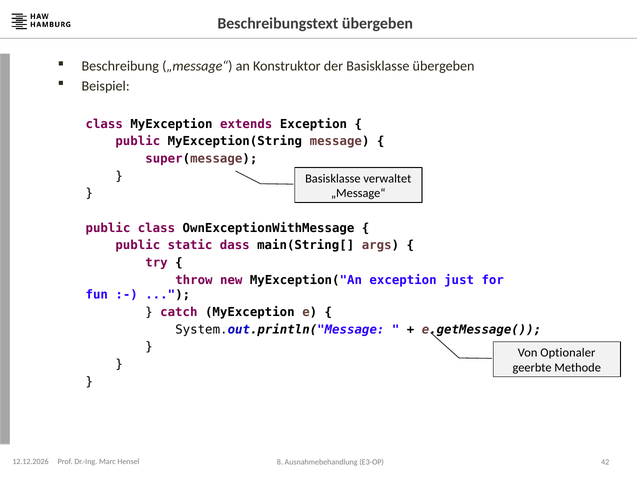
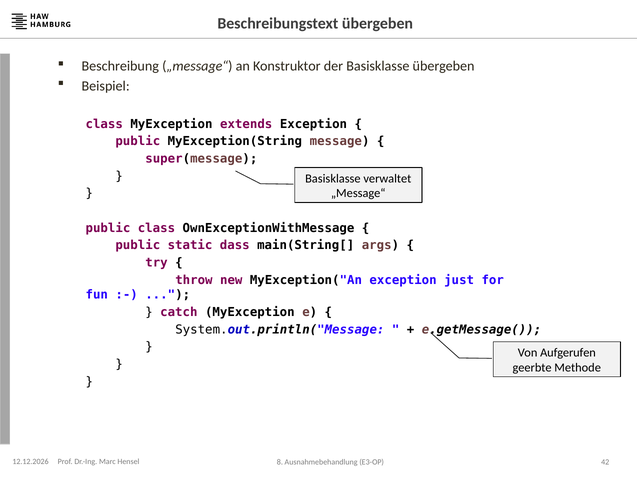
Optionaler: Optionaler -> Aufgerufen
